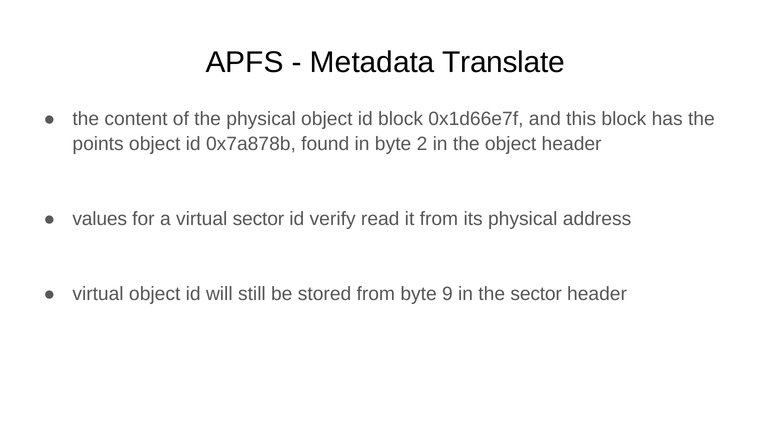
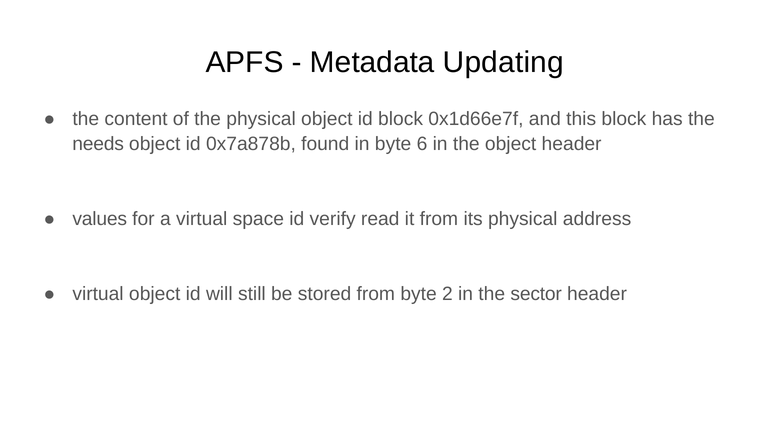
Translate: Translate -> Updating
points: points -> needs
2: 2 -> 6
virtual sector: sector -> space
9: 9 -> 2
